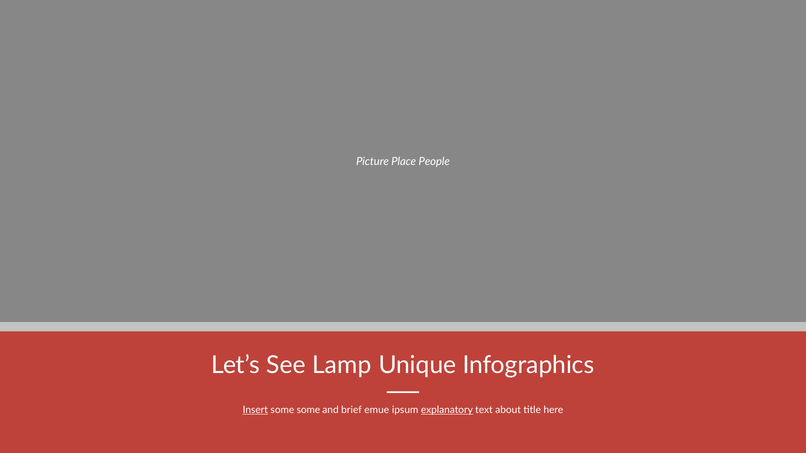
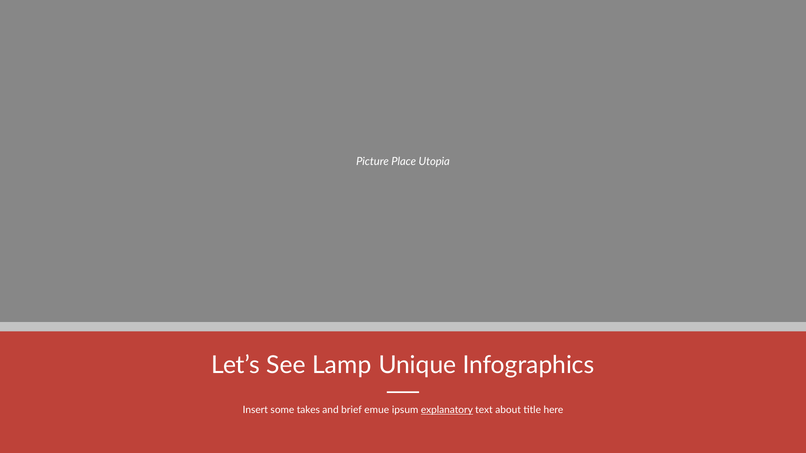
People: People -> Utopia
Insert underline: present -> none
some some: some -> takes
